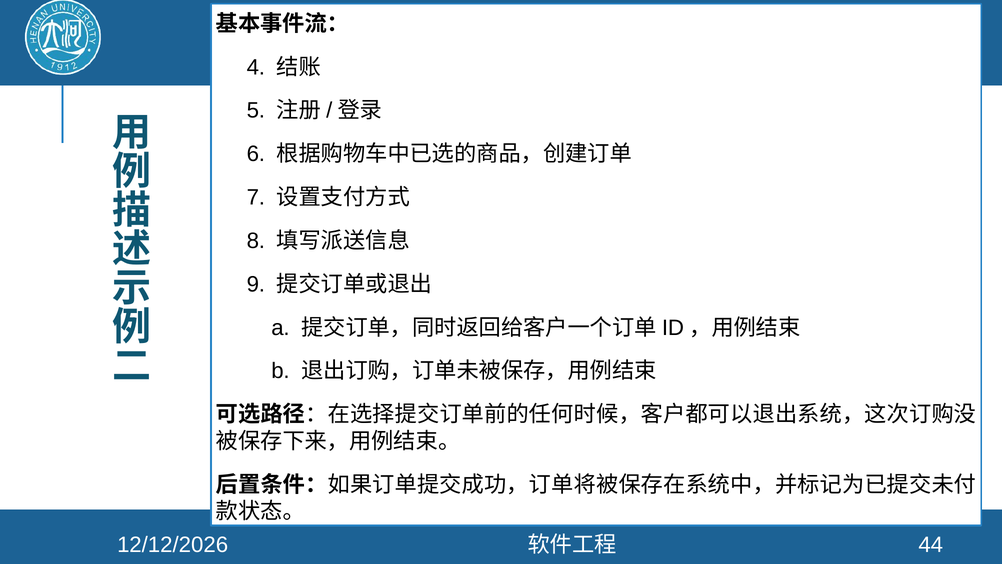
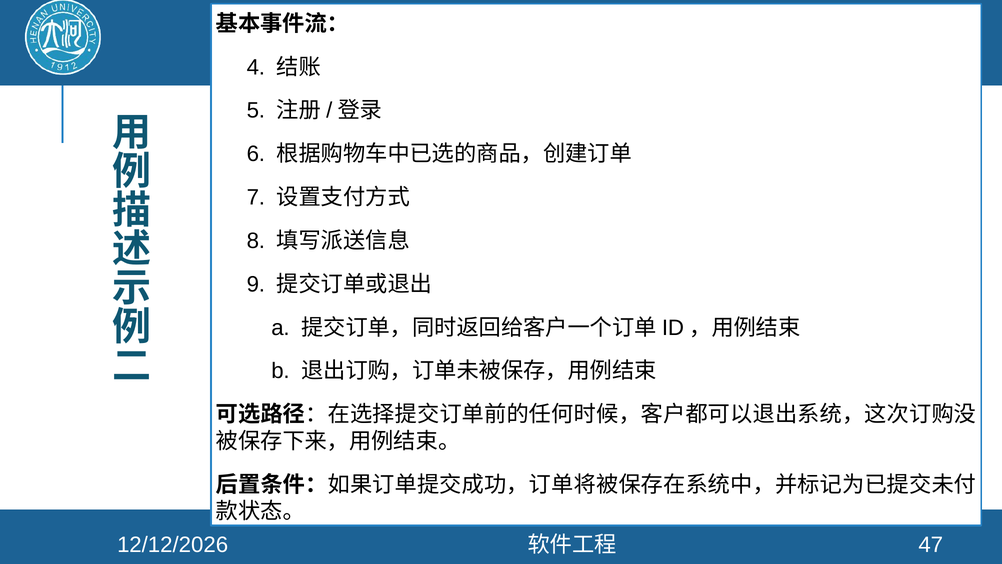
44: 44 -> 47
